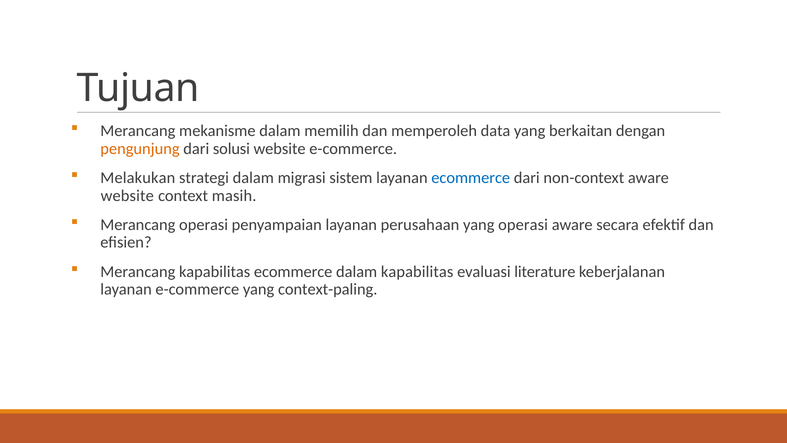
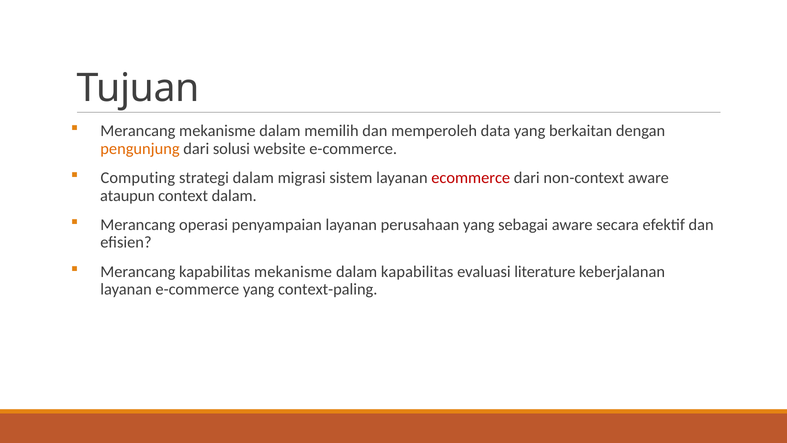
Melakukan: Melakukan -> Computing
ecommerce at (471, 178) colour: blue -> red
website at (127, 195): website -> ataupun
context masih: masih -> dalam
yang operasi: operasi -> sebagai
kapabilitas ecommerce: ecommerce -> mekanisme
